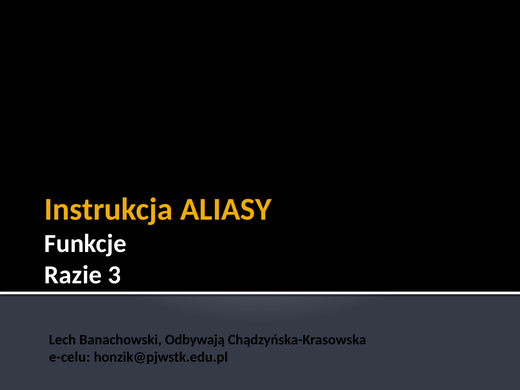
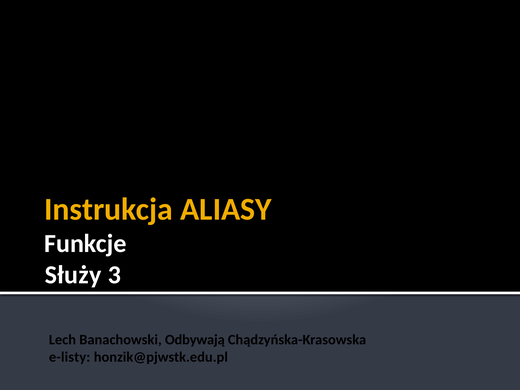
Razie: Razie -> Służy
e-celu: e-celu -> e-listy
